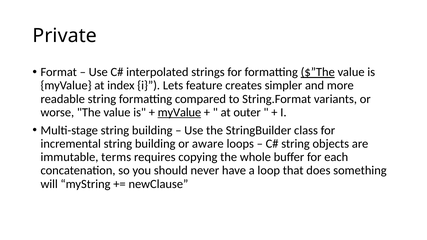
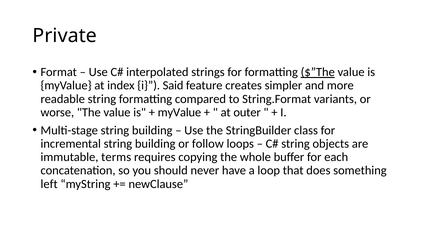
Lets: Lets -> Said
myValue at (179, 112) underline: present -> none
aware: aware -> follow
will: will -> left
